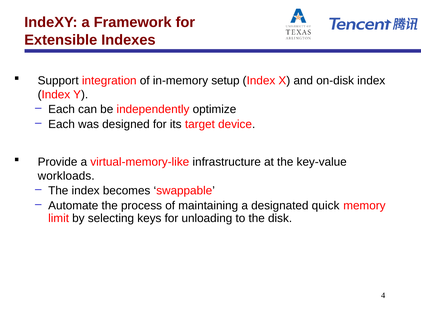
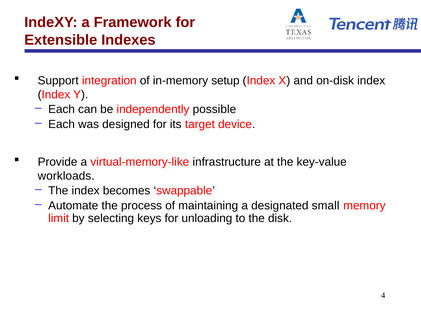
optimize: optimize -> possible
quick: quick -> small
